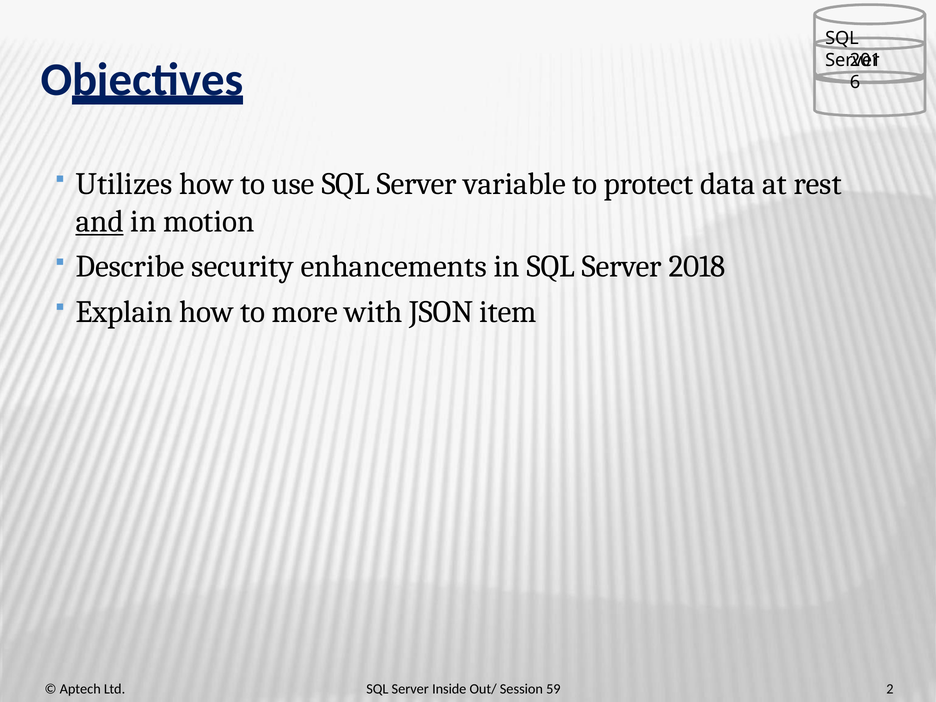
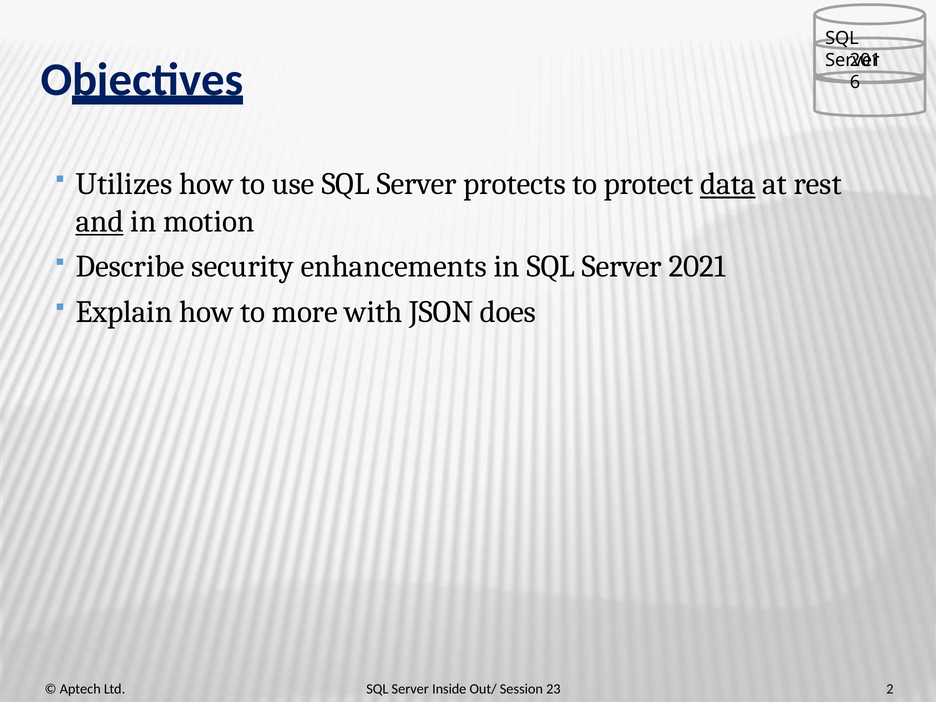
variable: variable -> protects
data underline: none -> present
2018: 2018 -> 2021
item: item -> does
59: 59 -> 23
